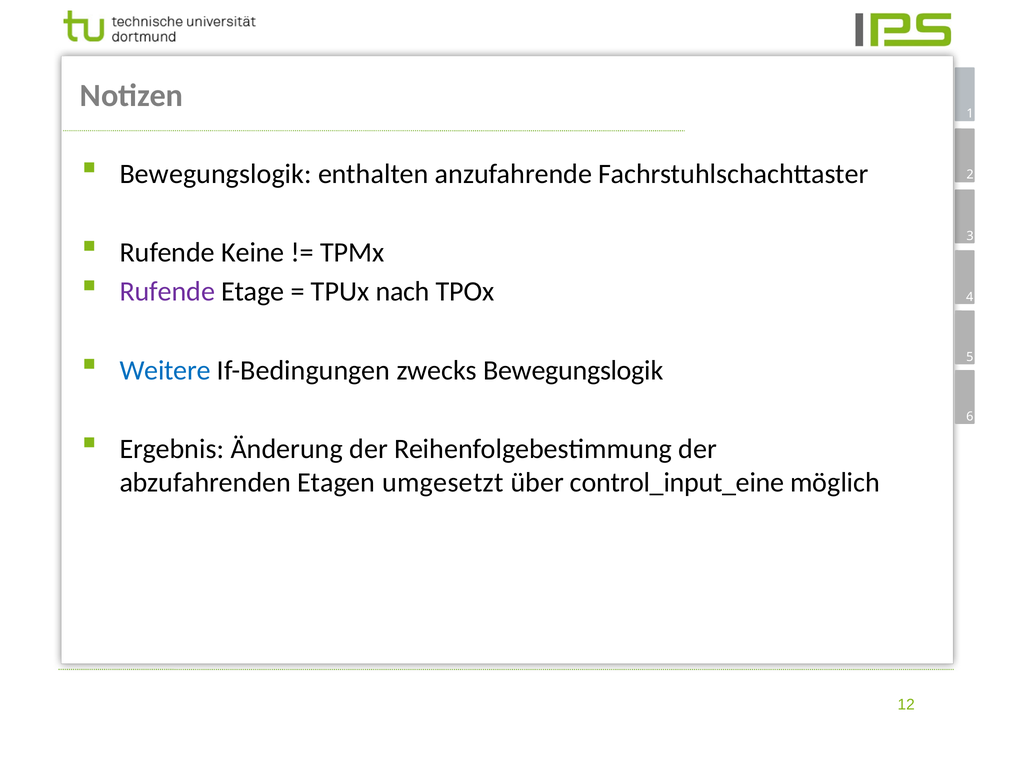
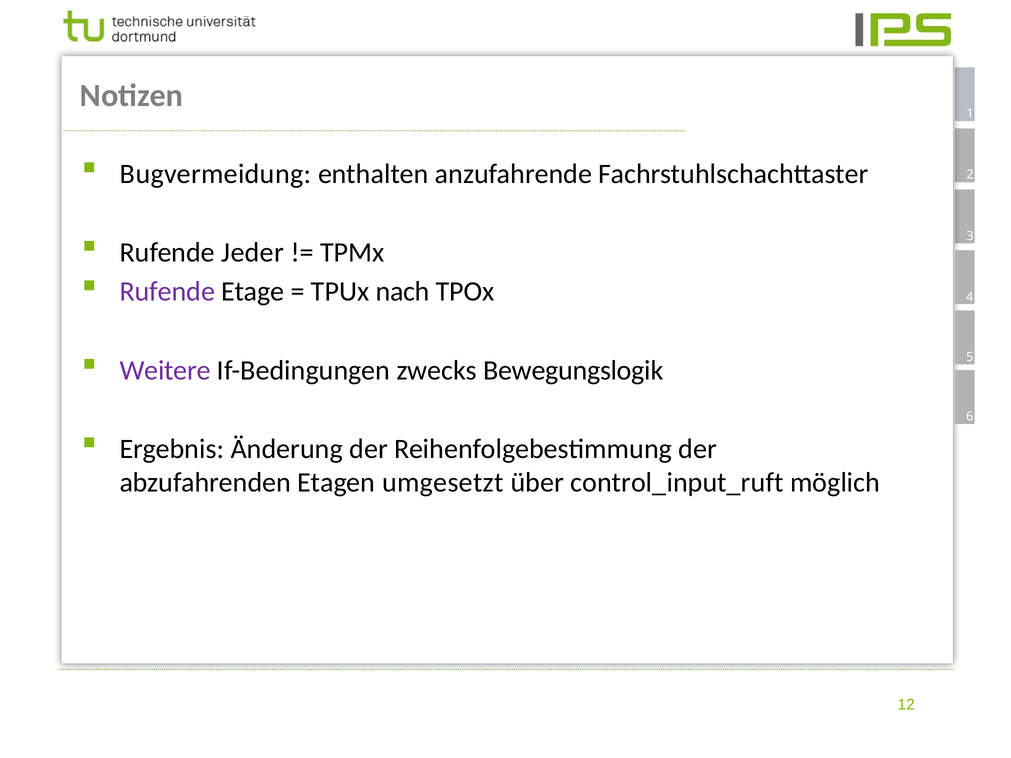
Bewegungslogik at (216, 174): Bewegungslogik -> Bugvermeidung
Keine: Keine -> Jeder
Weitere colour: blue -> purple
control_input_eine: control_input_eine -> control_input_ruft
